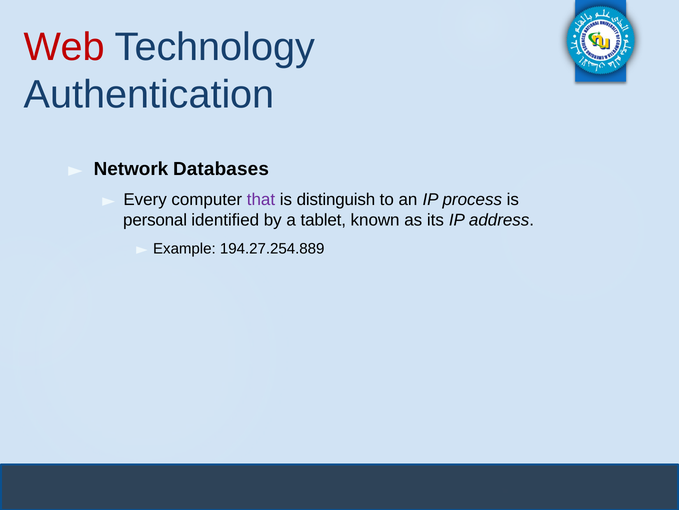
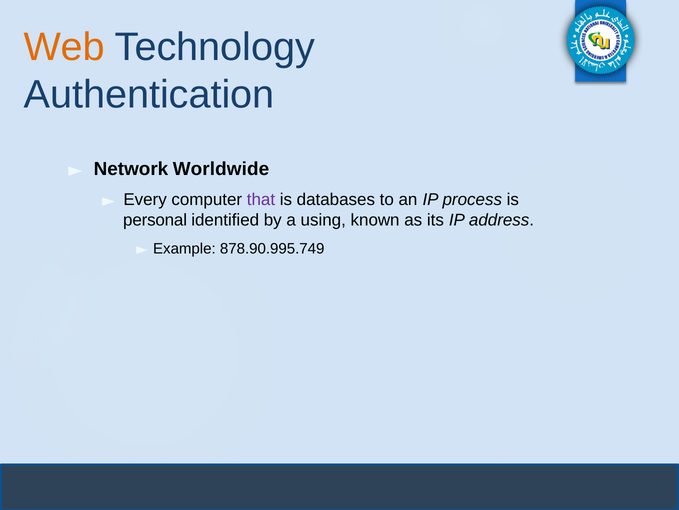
Web colour: red -> orange
Databases: Databases -> Worldwide
distinguish: distinguish -> databases
tablet: tablet -> using
194.27.254.889: 194.27.254.889 -> 878.90.995.749
